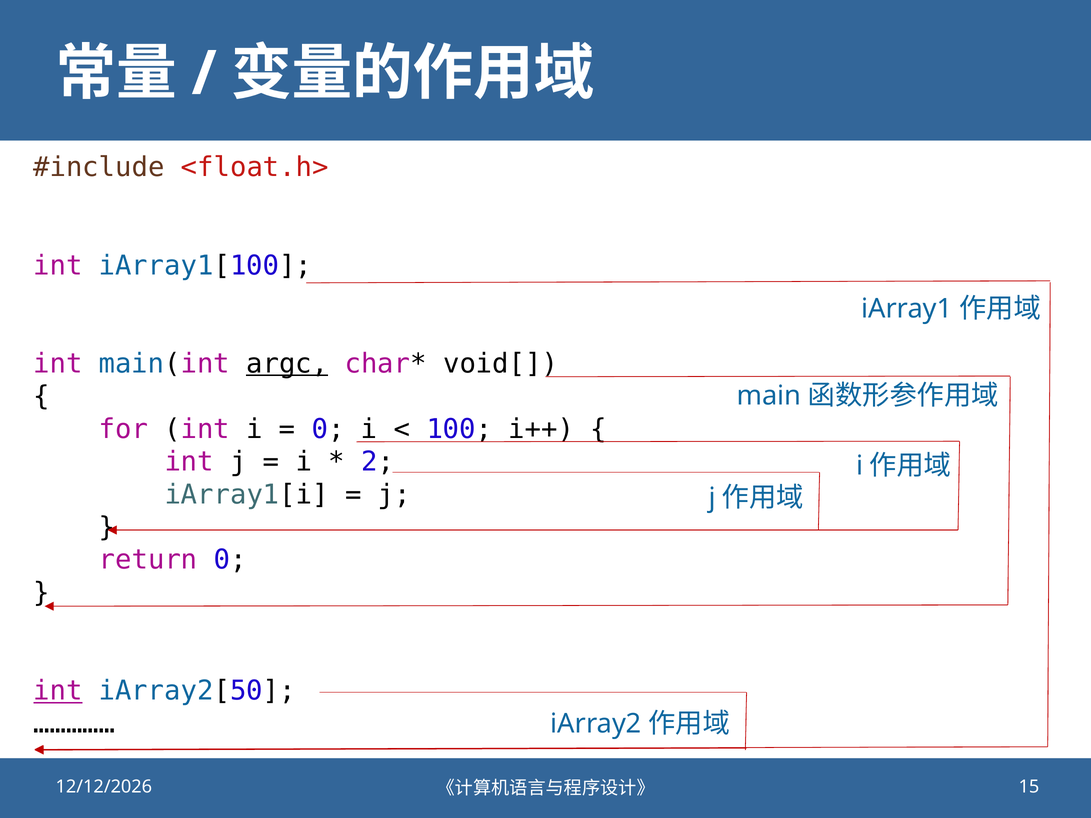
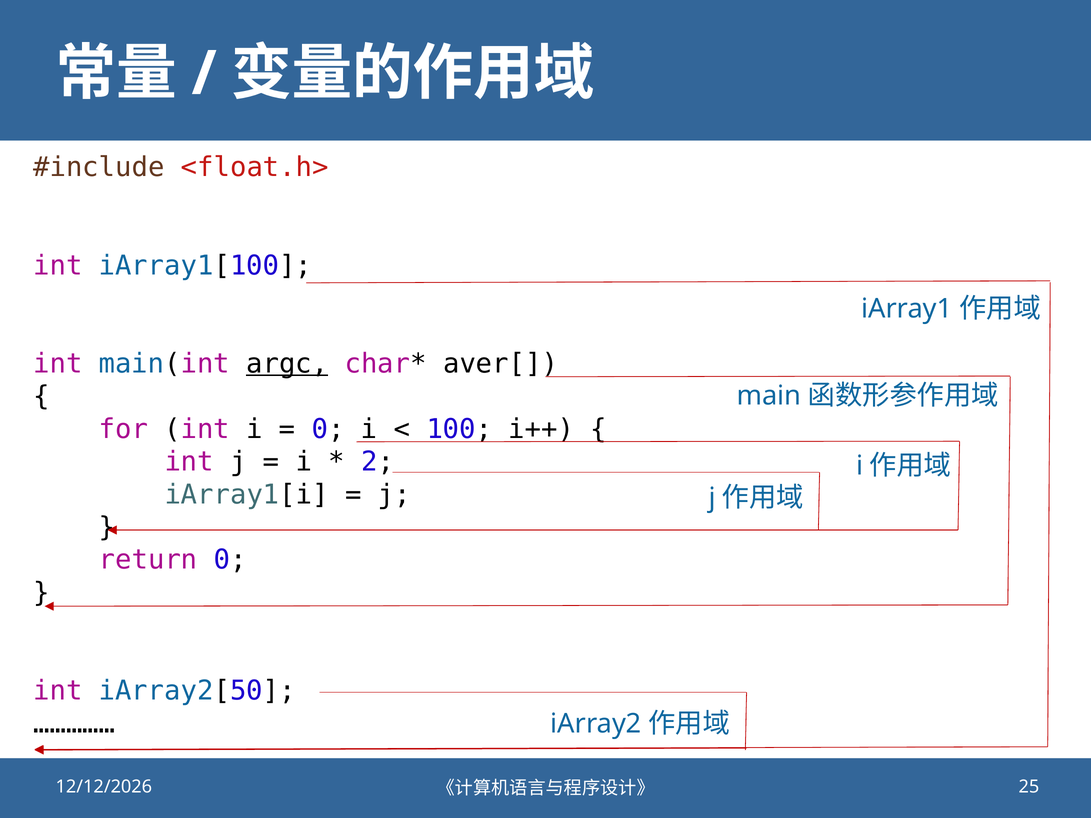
void[: void[ -> aver[
int at (58, 691) underline: present -> none
15: 15 -> 25
